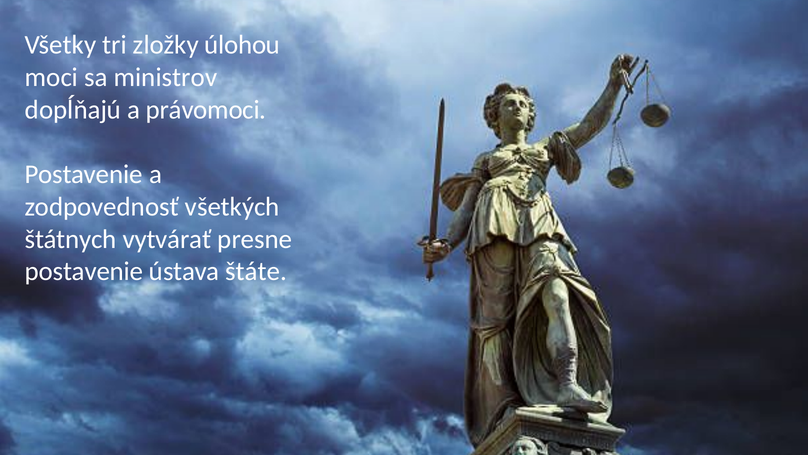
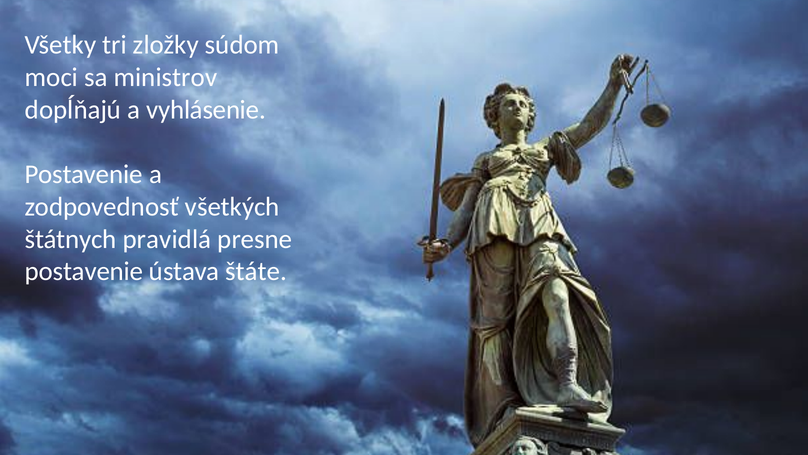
úlohou: úlohou -> súdom
právomoci: právomoci -> vyhlásenie
vytvárať: vytvárať -> pravidlá
